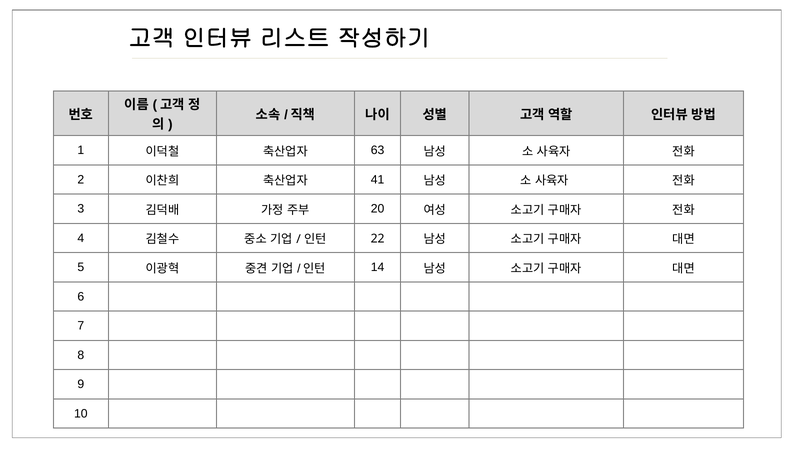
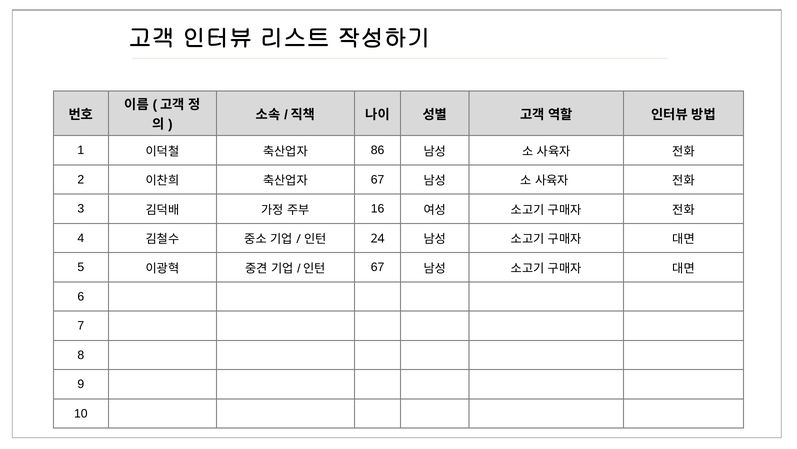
63: 63 -> 86
41 at (378, 179): 41 -> 67
20: 20 -> 16
22: 22 -> 24
14 at (378, 267): 14 -> 67
